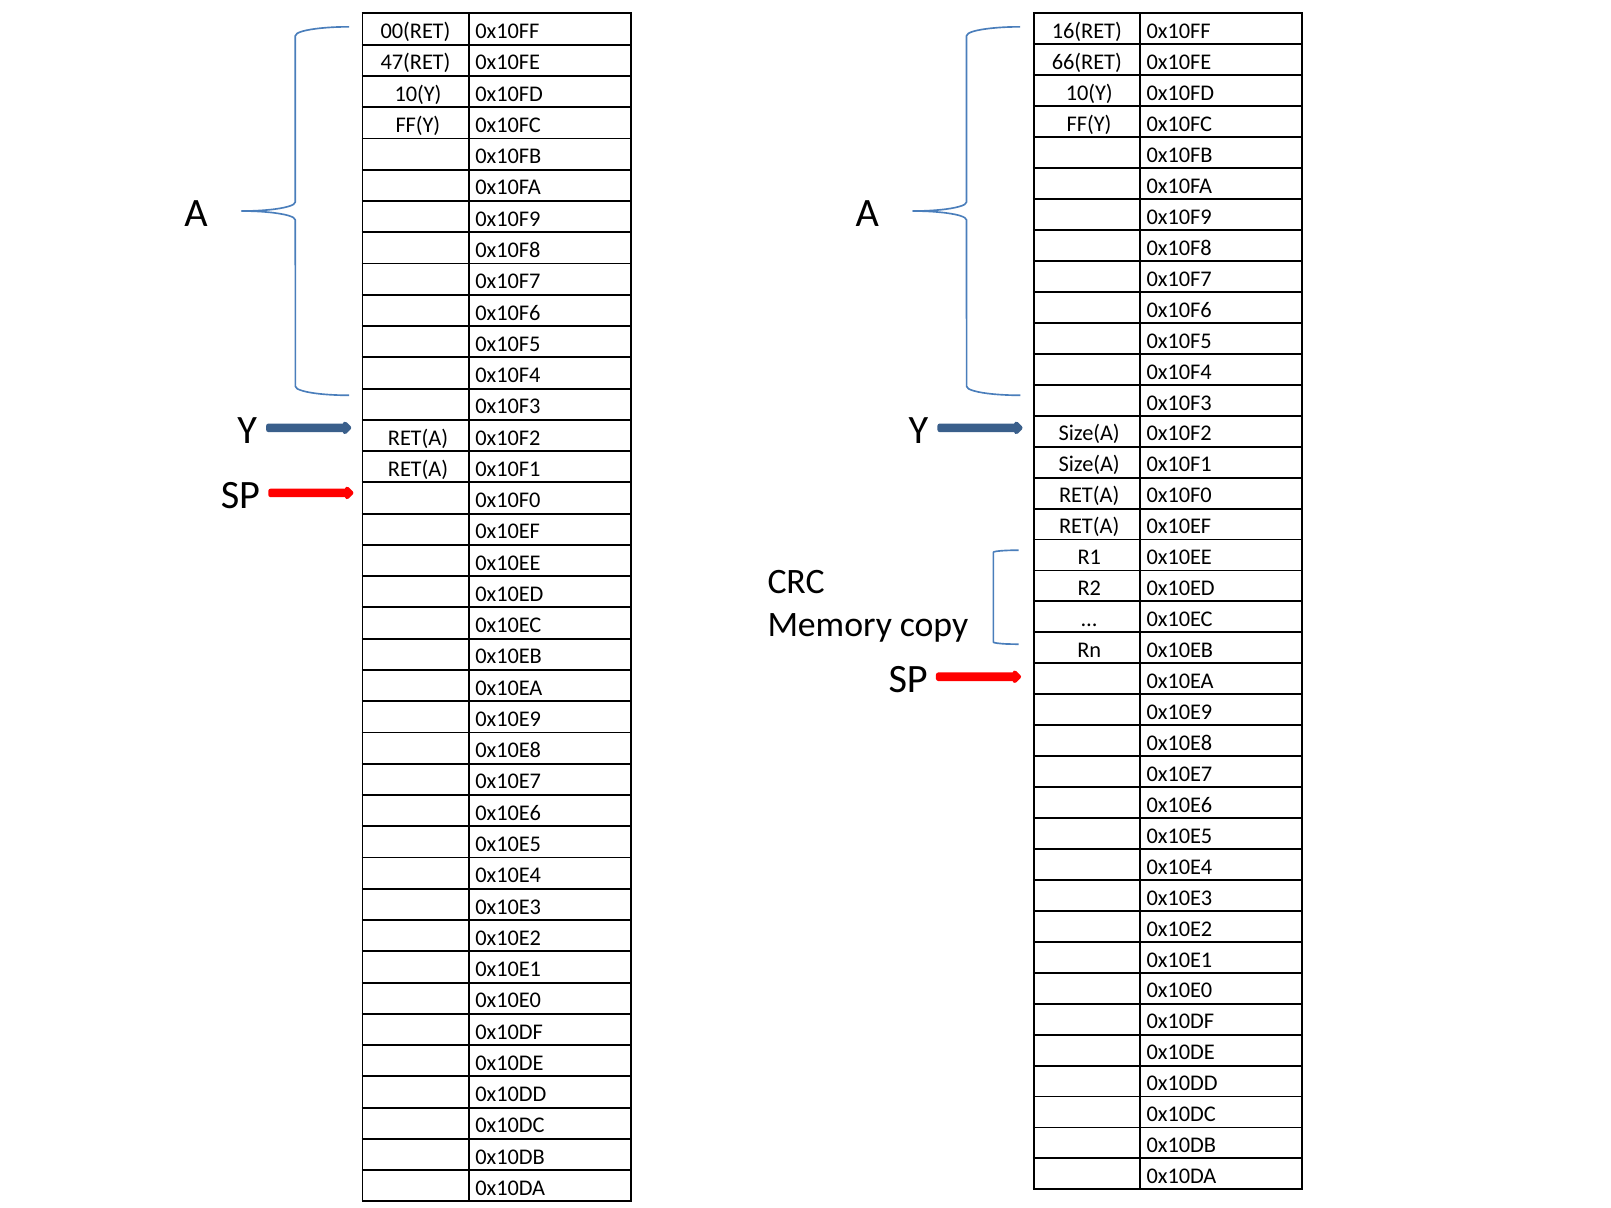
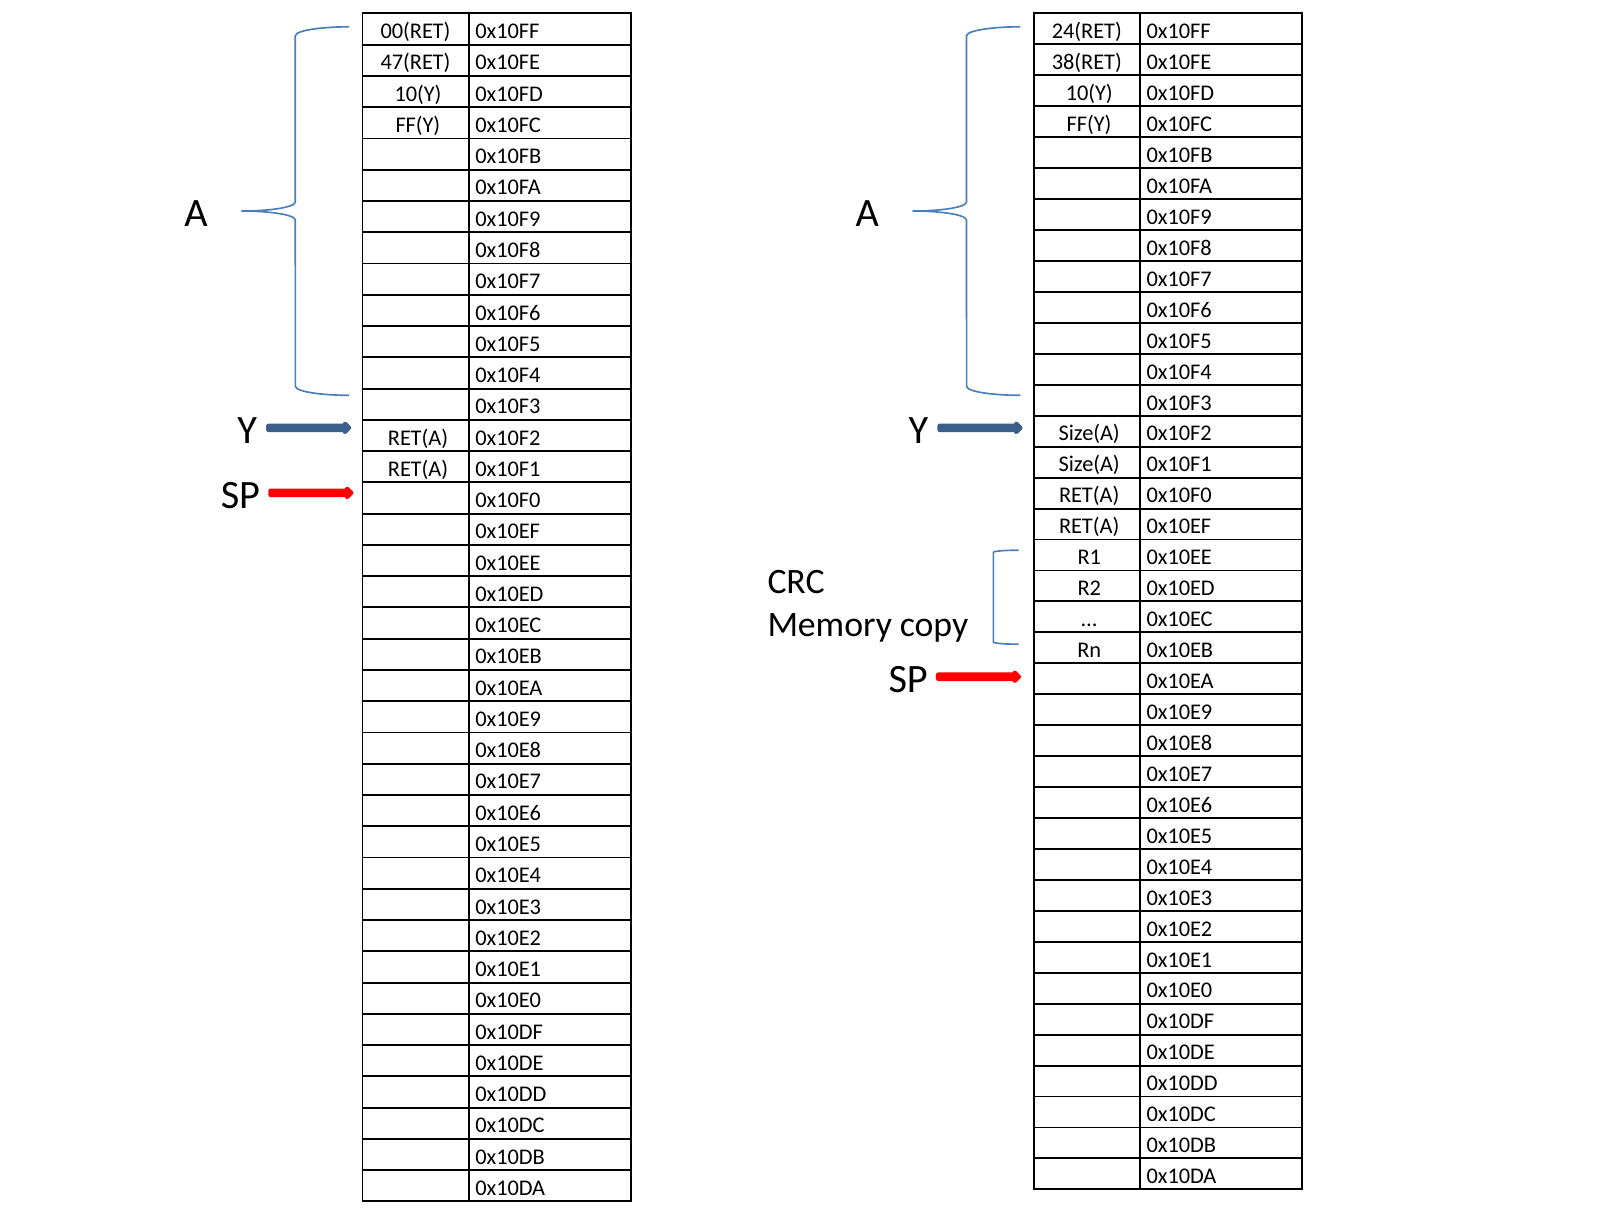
16(RET: 16(RET -> 24(RET
66(RET: 66(RET -> 38(RET
